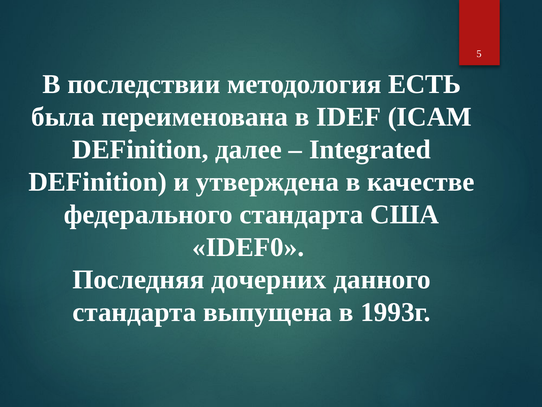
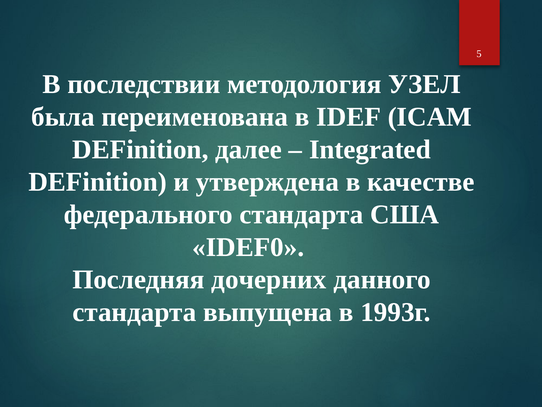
ЕСТЬ: ЕСТЬ -> УЗЕЛ
